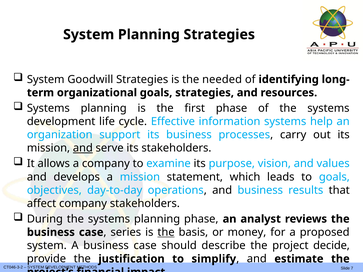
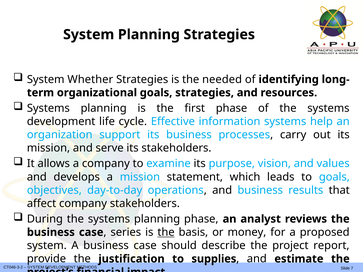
Goodwill: Goodwill -> Whether
and at (83, 148) underline: present -> none
decide: decide -> report
simplify: simplify -> supplies
